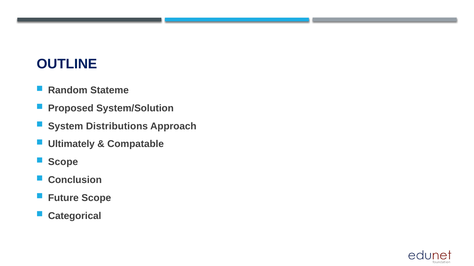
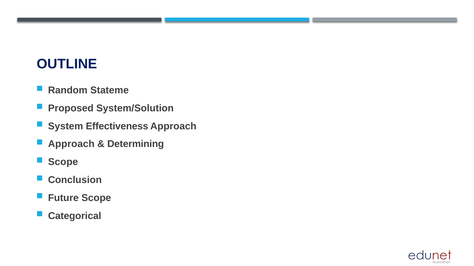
Distributions: Distributions -> Effectiveness
Ultimately at (71, 144): Ultimately -> Approach
Compatable: Compatable -> Determining
